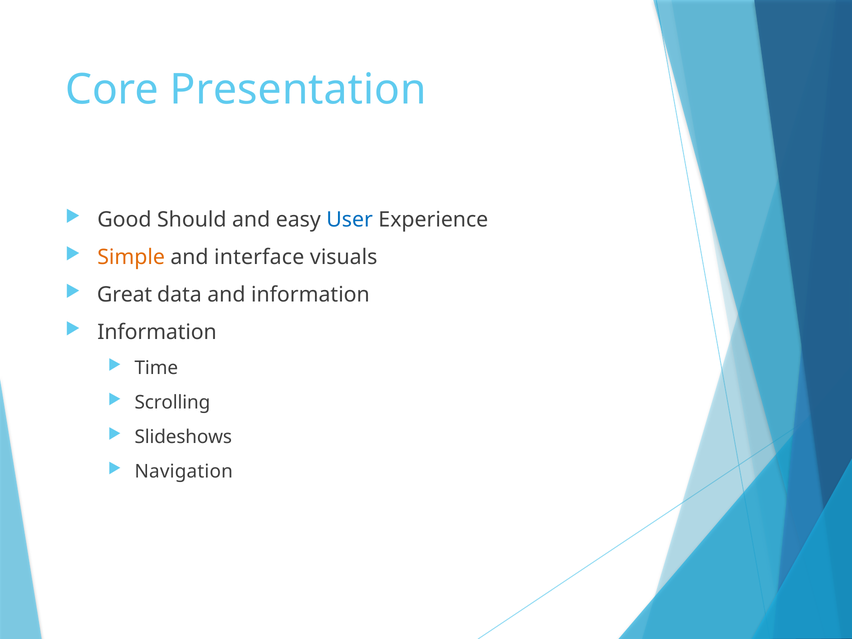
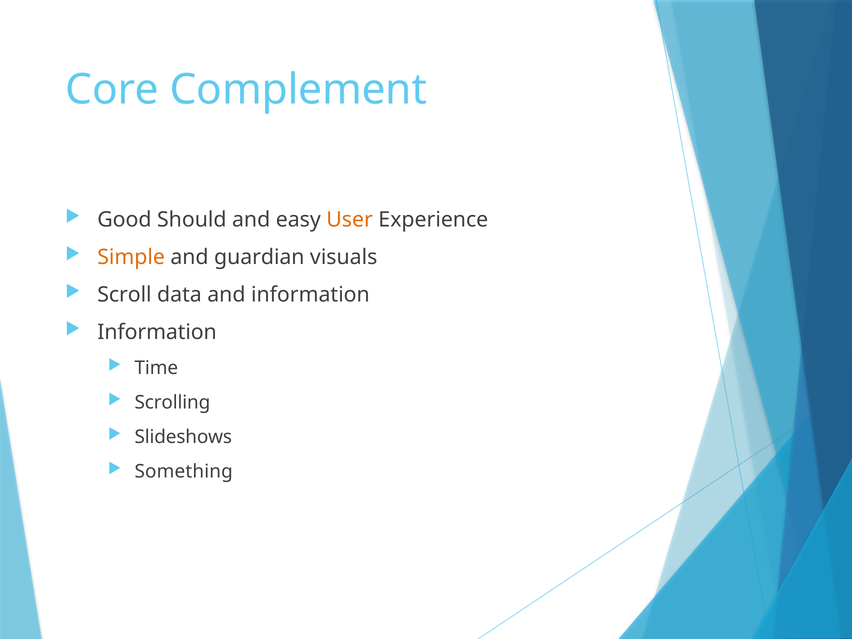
Presentation: Presentation -> Complement
User colour: blue -> orange
interface: interface -> guardian
Great: Great -> Scroll
Navigation: Navigation -> Something
